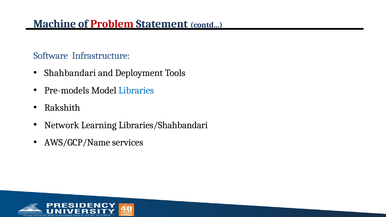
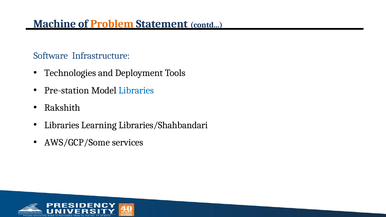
Problem colour: red -> orange
Shahbandari: Shahbandari -> Technologies
Pre-models: Pre-models -> Pre-station
Network at (62, 125): Network -> Libraries
AWS/GCP/Name: AWS/GCP/Name -> AWS/GCP/Some
